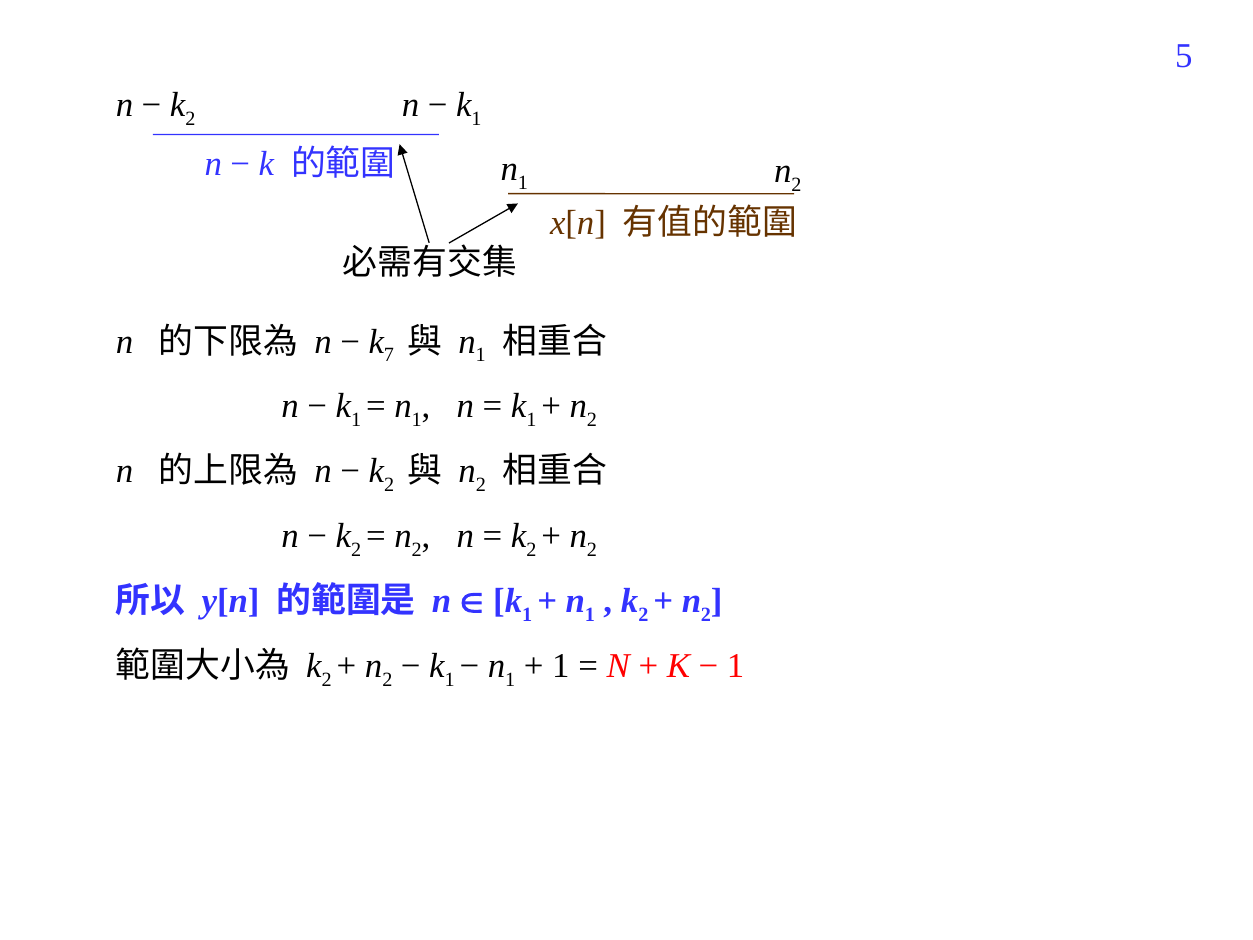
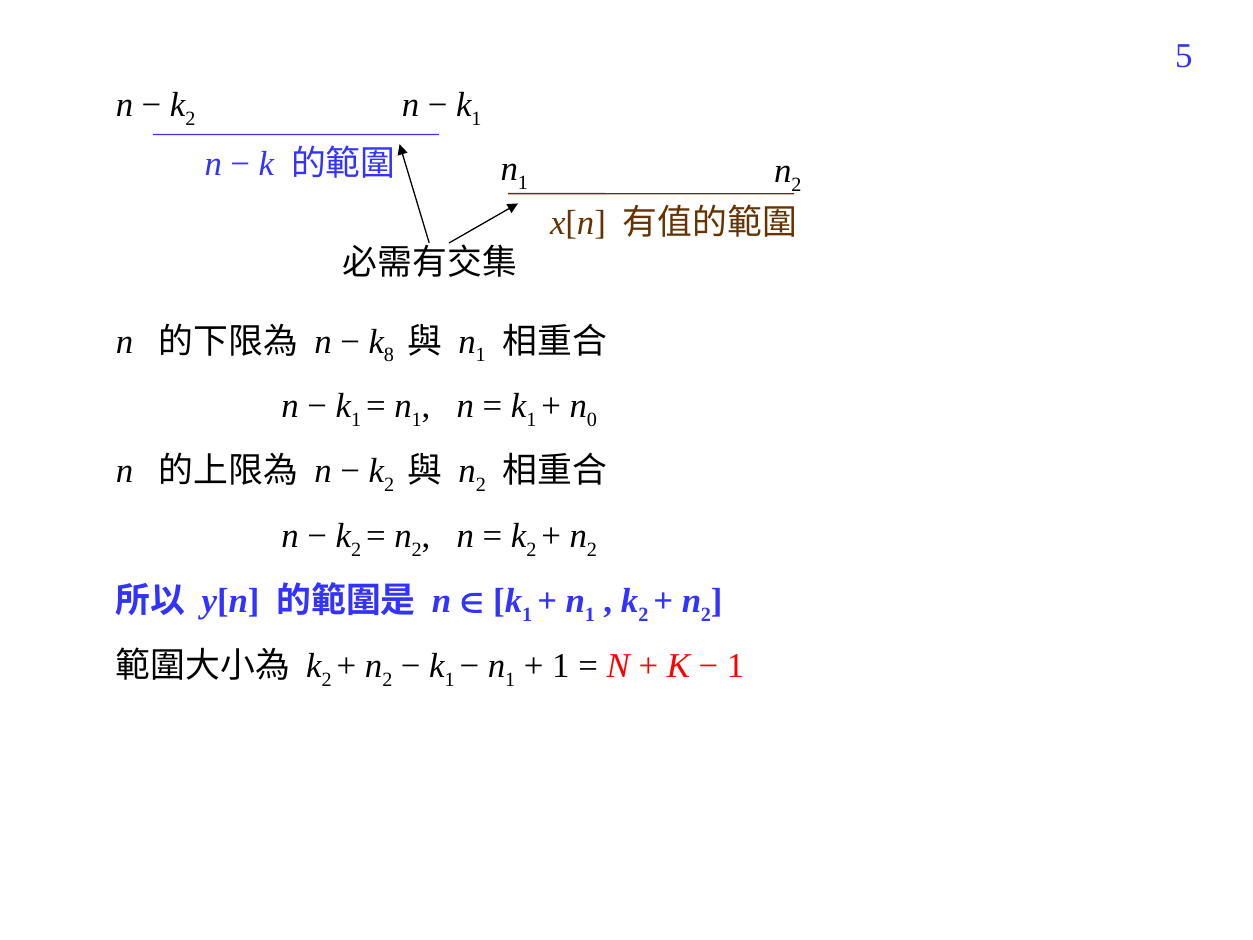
7: 7 -> 8
2 at (592, 420): 2 -> 0
